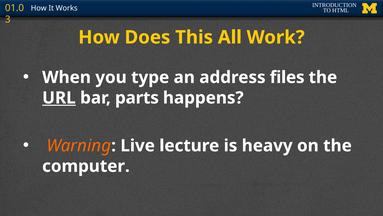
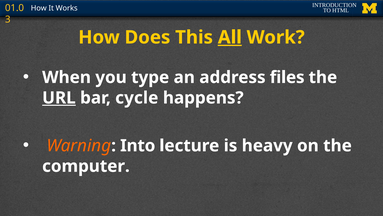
All underline: none -> present
parts: parts -> cycle
Live: Live -> Into
